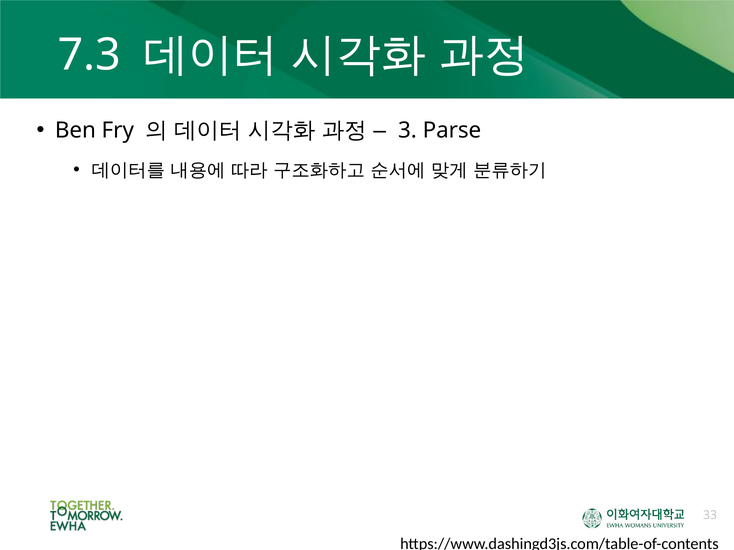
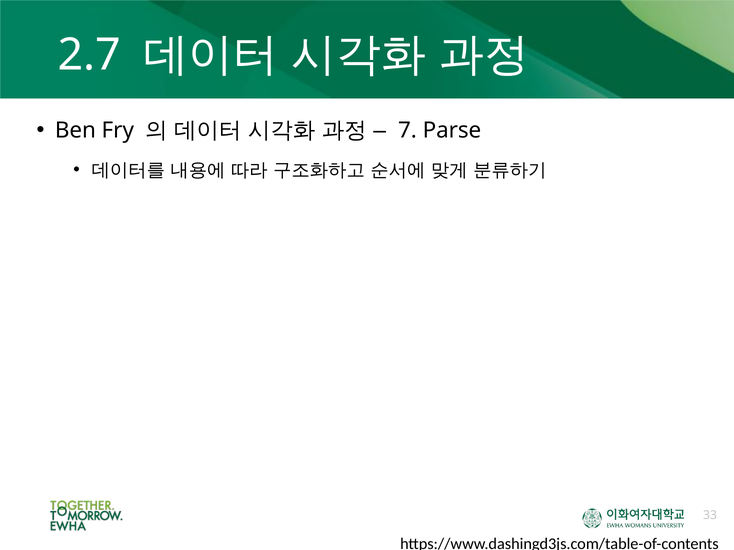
7.3: 7.3 -> 2.7
3: 3 -> 7
